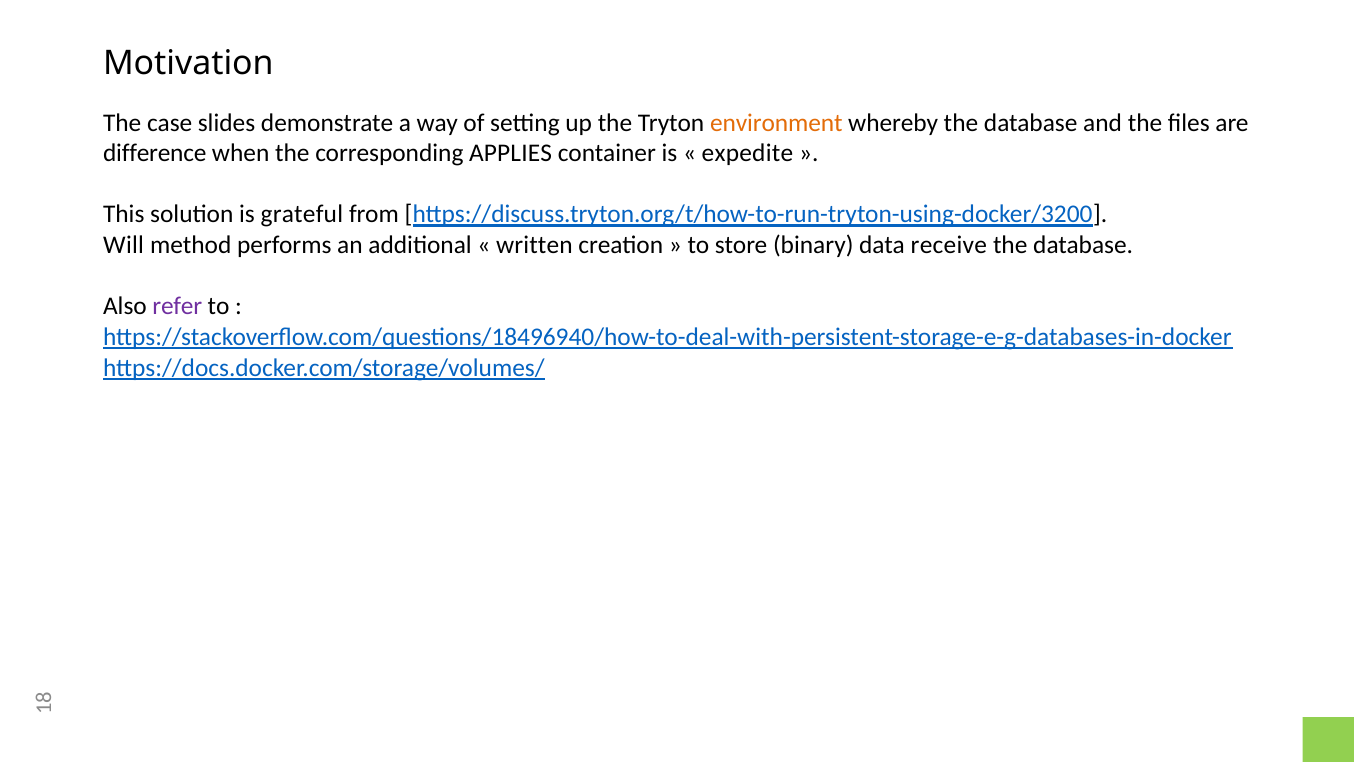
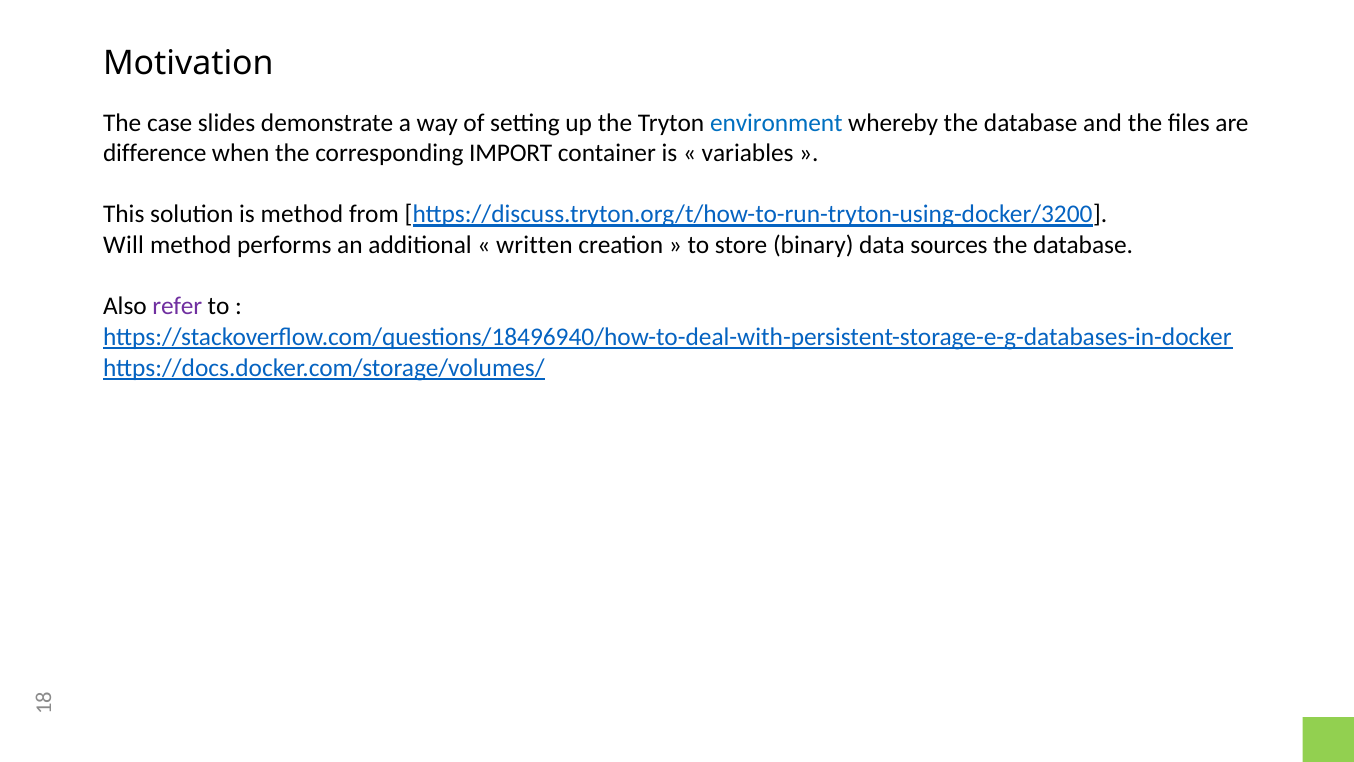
environment colour: orange -> blue
APPLIES: APPLIES -> IMPORT
expedite: expedite -> variables
is grateful: grateful -> method
receive: receive -> sources
